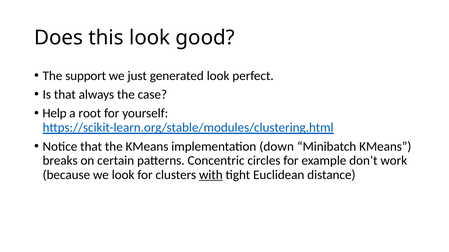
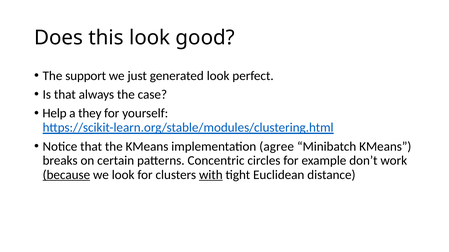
root: root -> they
down: down -> agree
because underline: none -> present
